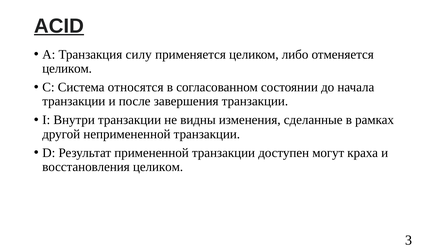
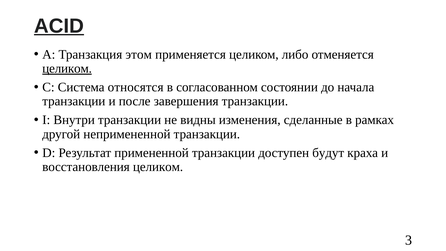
силу: силу -> этом
целиком at (67, 68) underline: none -> present
могут: могут -> будут
